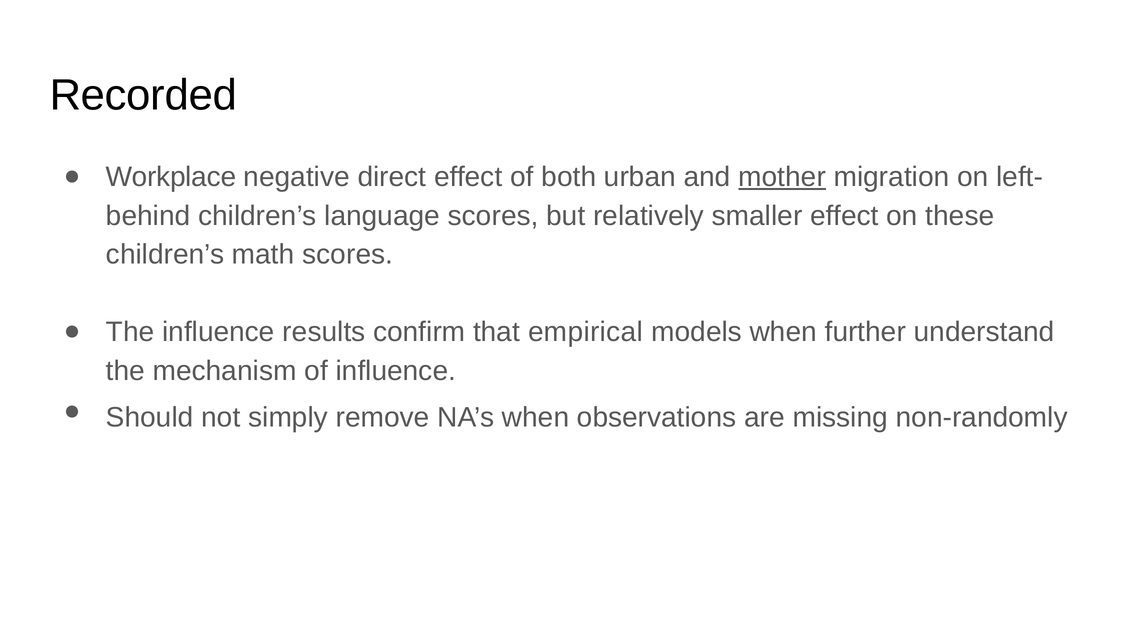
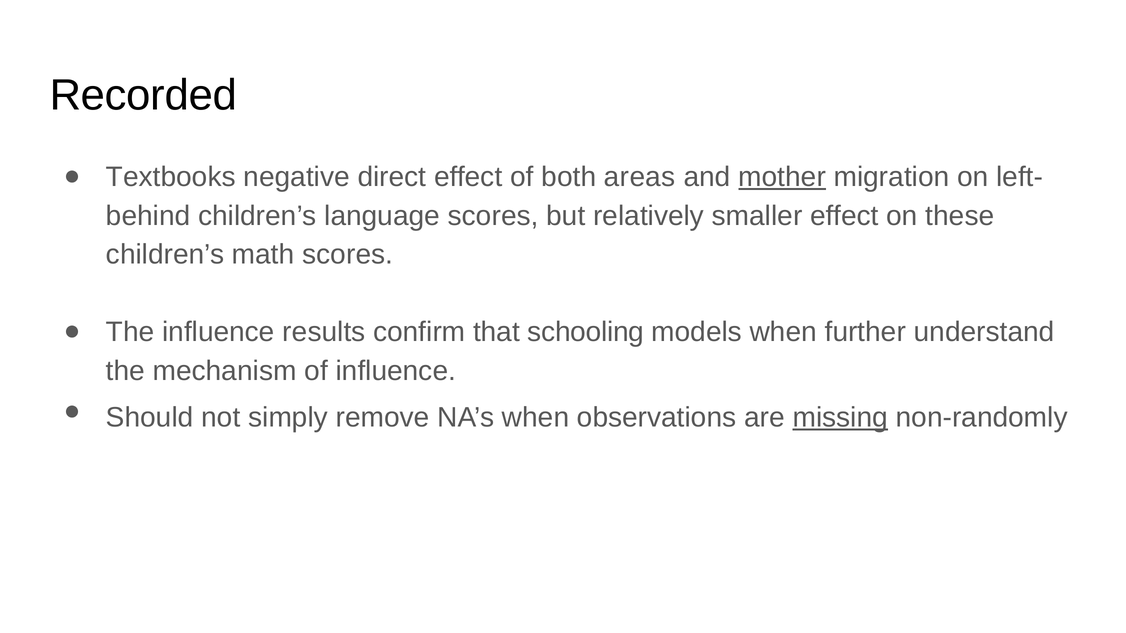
Workplace: Workplace -> Textbooks
urban: urban -> areas
empirical: empirical -> schooling
missing underline: none -> present
